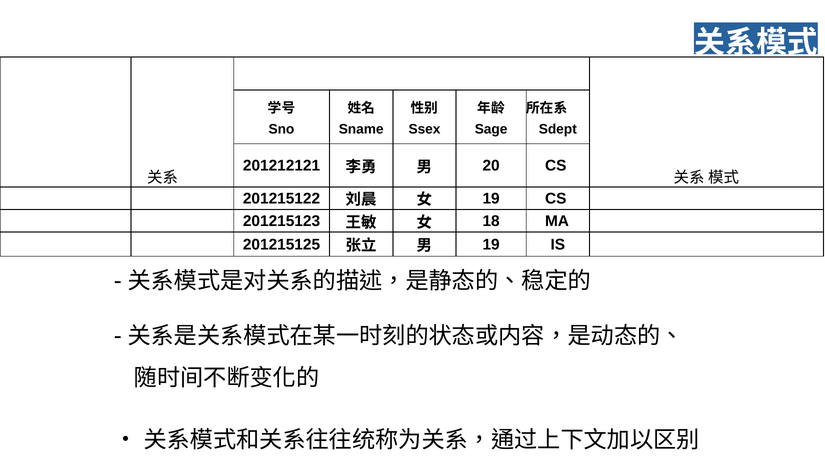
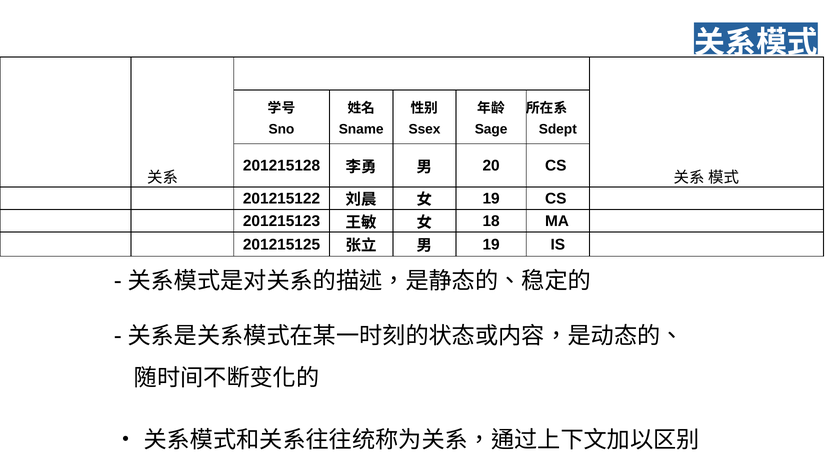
201212121: 201212121 -> 201215128
